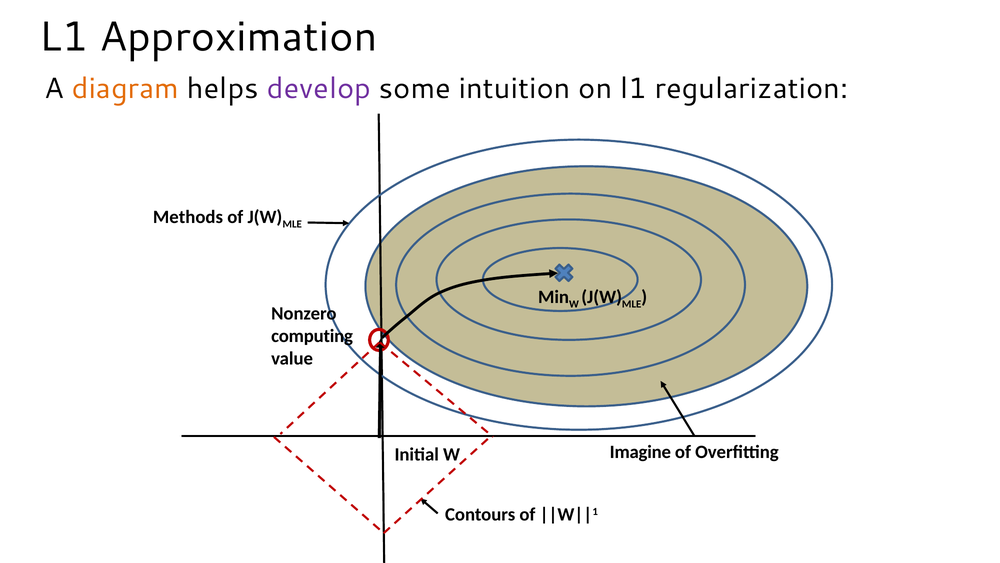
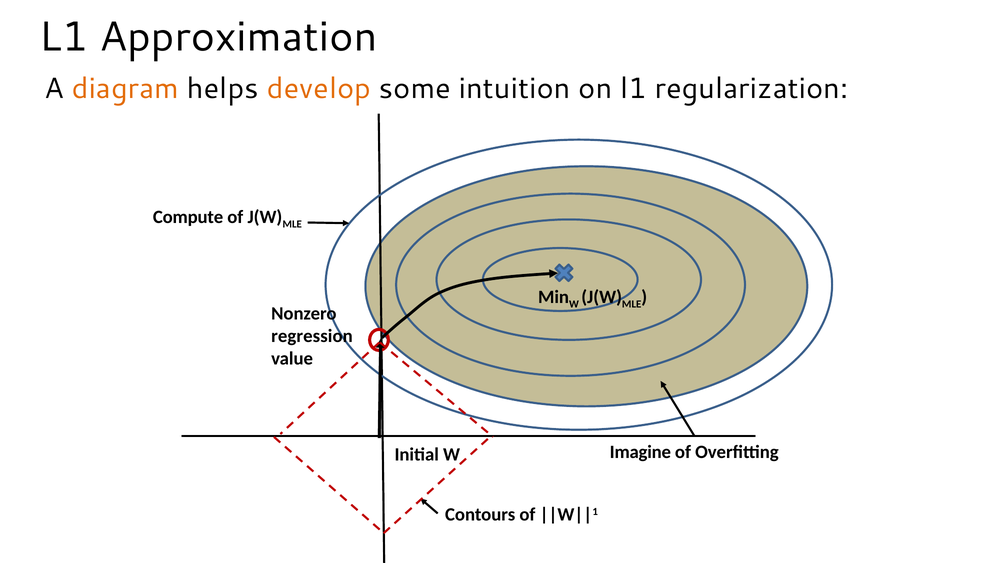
develop colour: purple -> orange
Methods: Methods -> Compute
computing: computing -> regression
